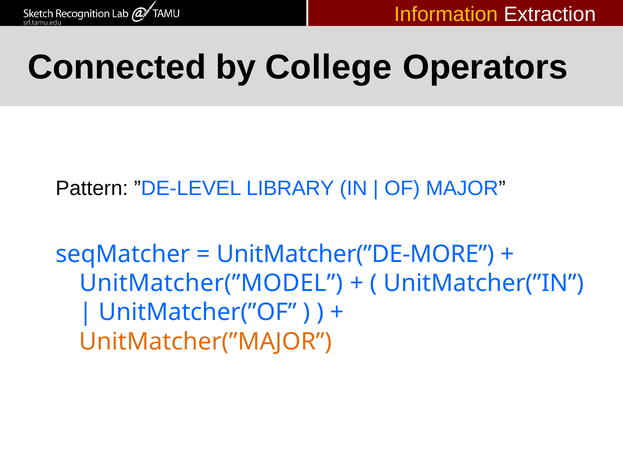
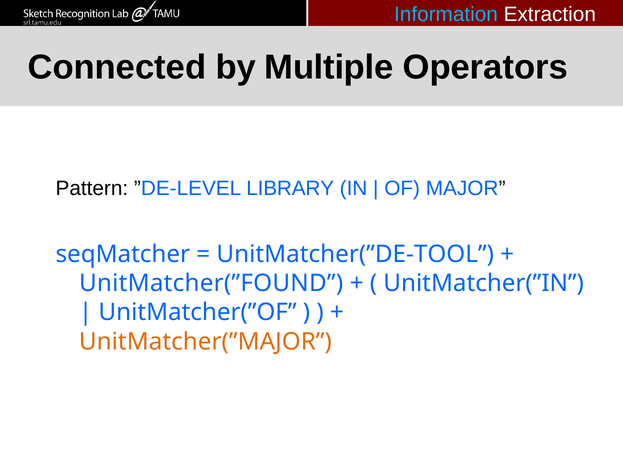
Information colour: yellow -> light blue
College: College -> Multiple
UnitMatcher(”DE-MORE: UnitMatcher(”DE-MORE -> UnitMatcher(”DE-TOOL
UnitMatcher(”MODEL: UnitMatcher(”MODEL -> UnitMatcher(”FOUND
